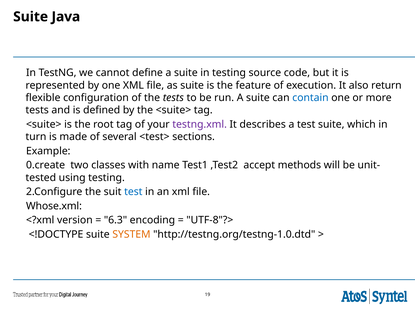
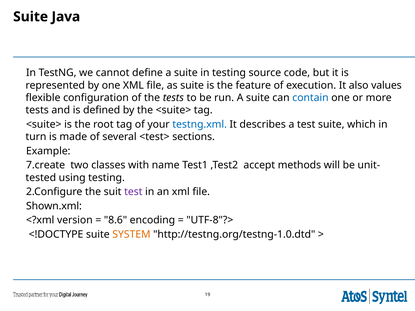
return: return -> values
testng.xml colour: purple -> blue
0.create: 0.create -> 7.create
test at (133, 192) colour: blue -> purple
Whose.xml: Whose.xml -> Shown.xml
6.3: 6.3 -> 8.6
